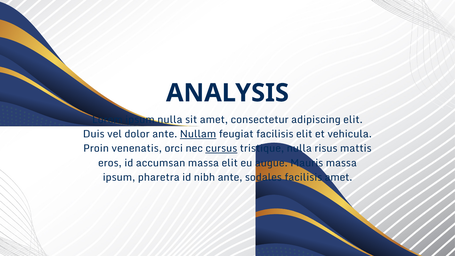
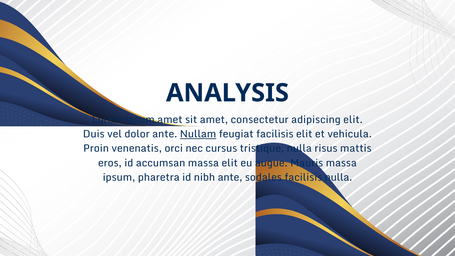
ipsum nulla: nulla -> amet
cursus underline: present -> none
facilisis amet: amet -> nulla
